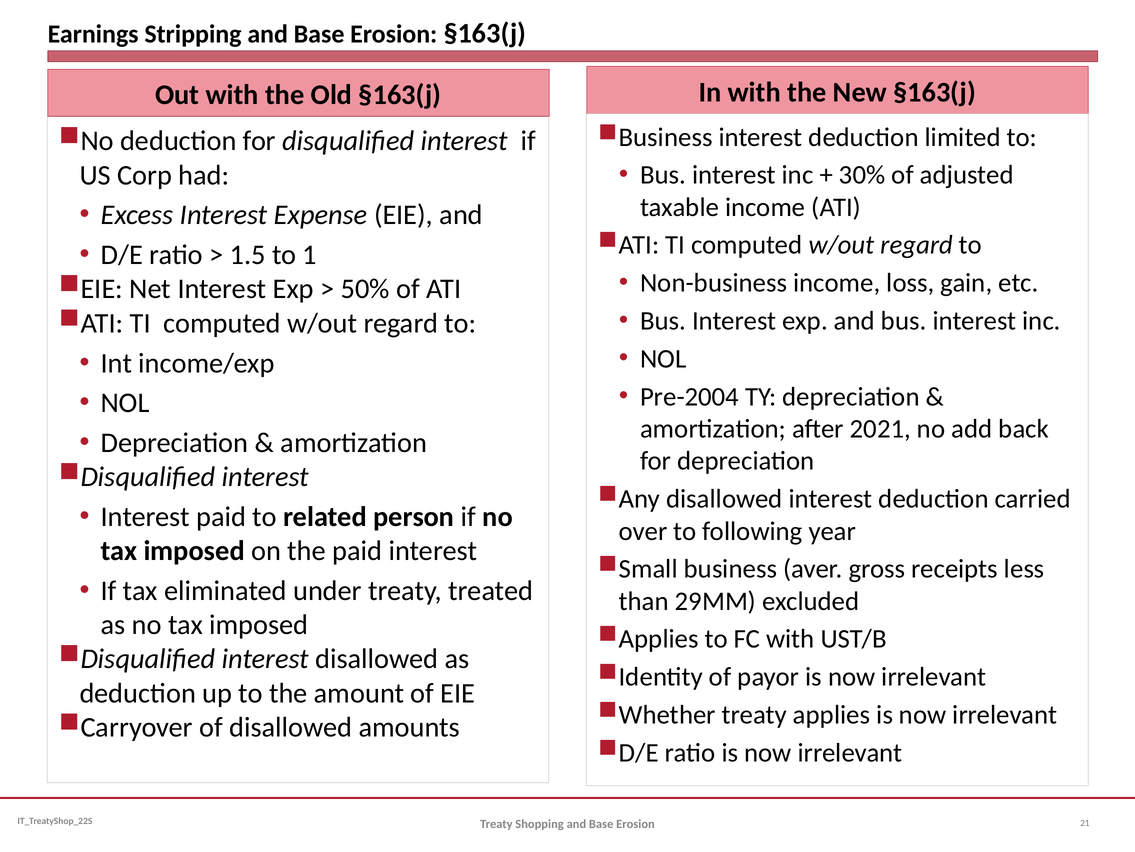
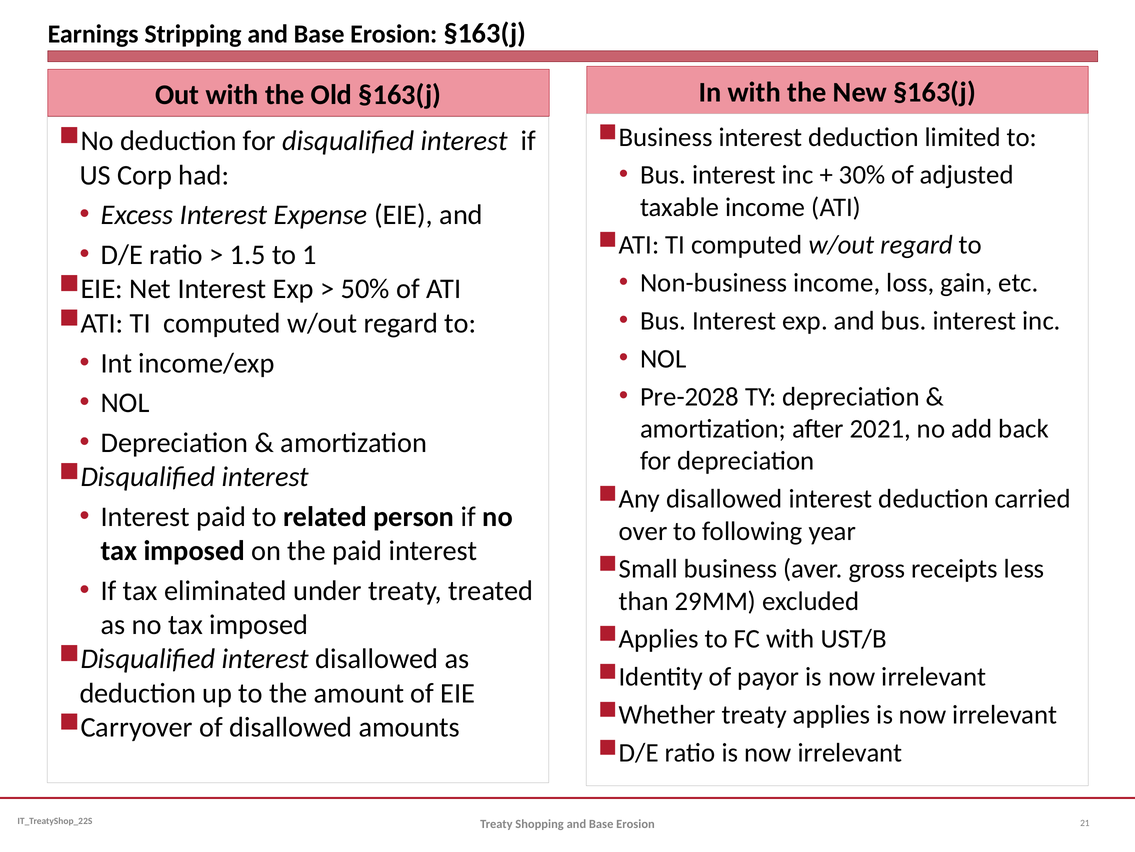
Pre-2004: Pre-2004 -> Pre-2028
